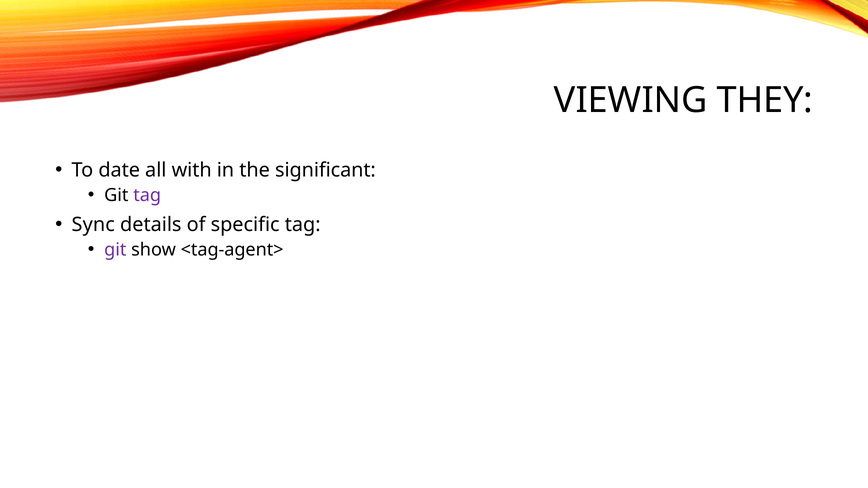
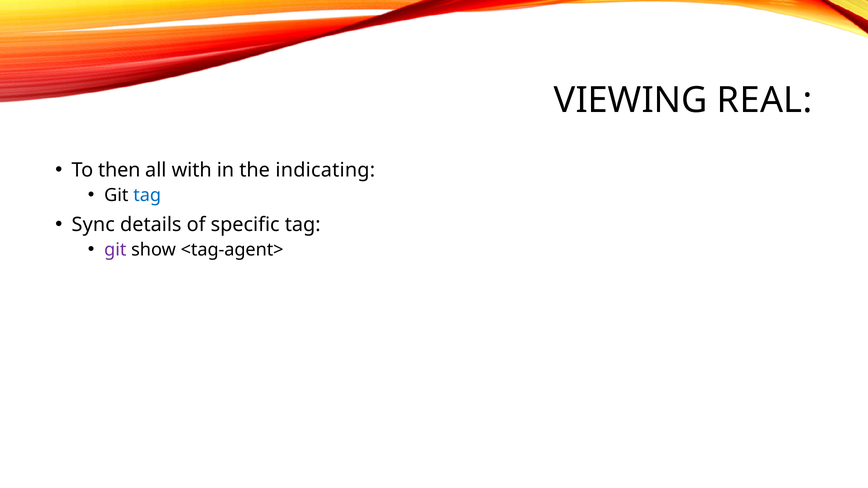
THEY: THEY -> REAL
date: date -> then
significant: significant -> indicating
tag at (147, 195) colour: purple -> blue
